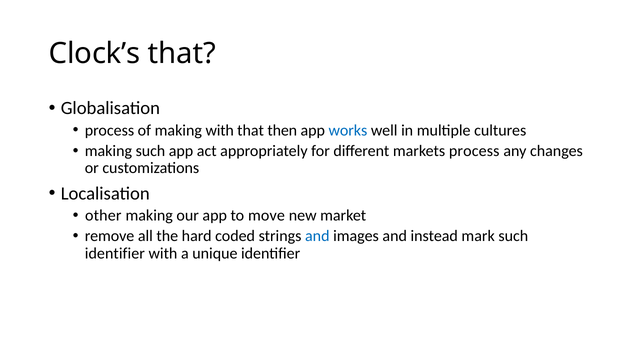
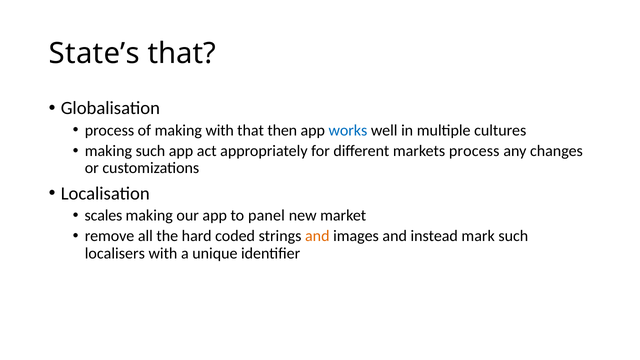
Clock’s: Clock’s -> State’s
other: other -> scales
move: move -> panel
and at (317, 236) colour: blue -> orange
identifier at (115, 253): identifier -> localisers
